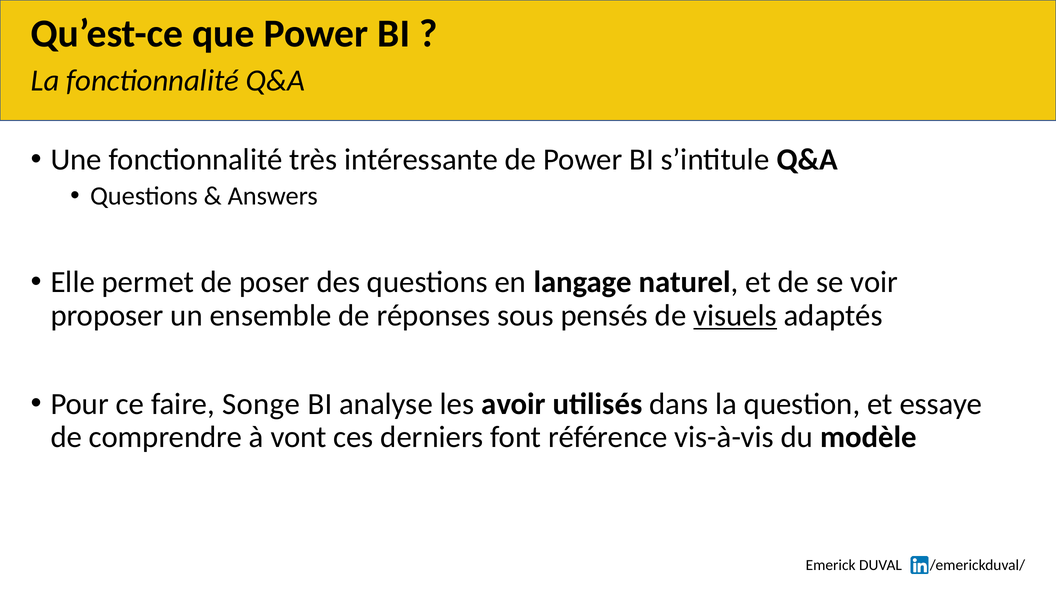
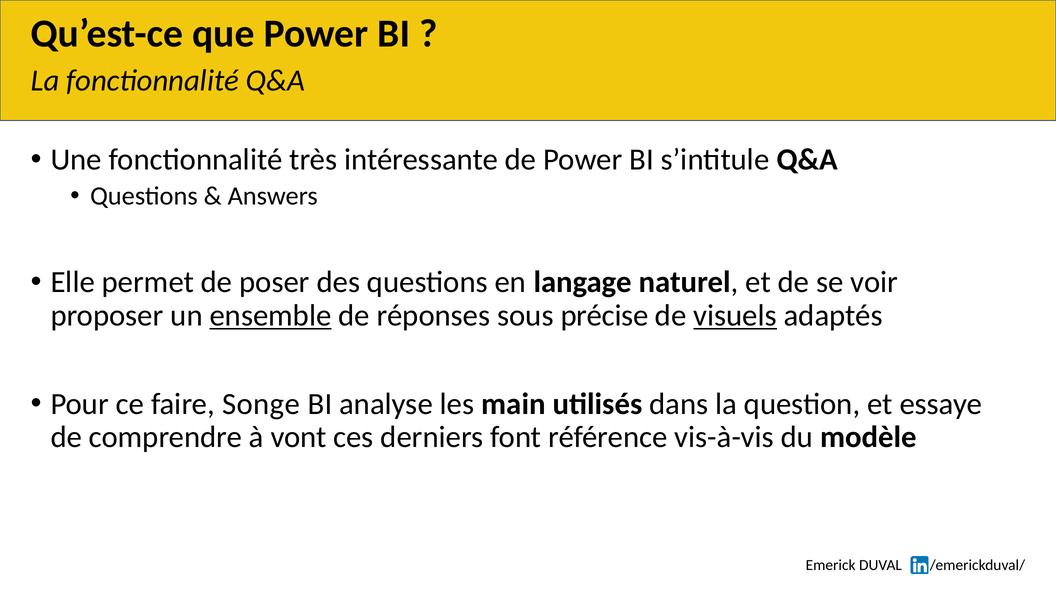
ensemble underline: none -> present
pensés: pensés -> précise
avoir: avoir -> main
